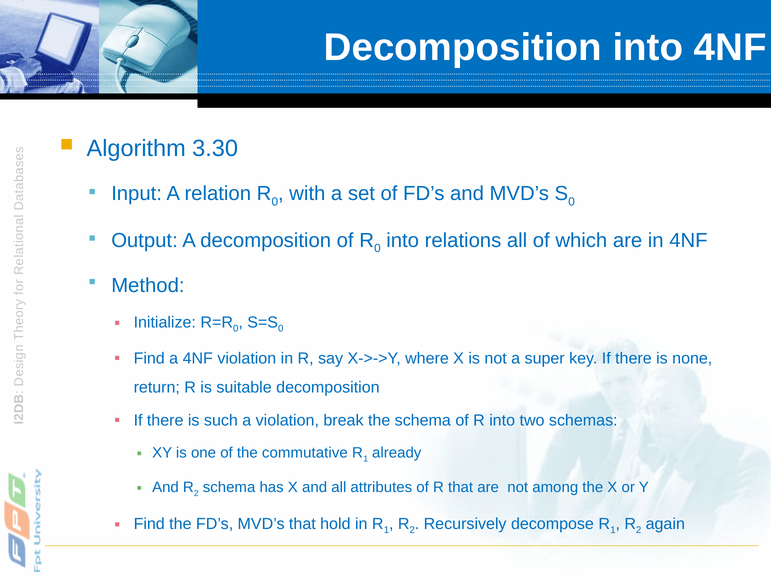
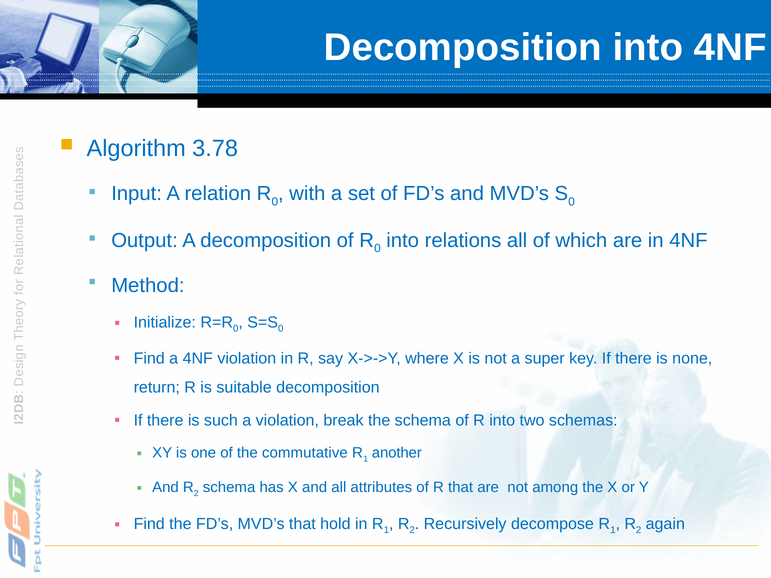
3.30: 3.30 -> 3.78
already: already -> another
